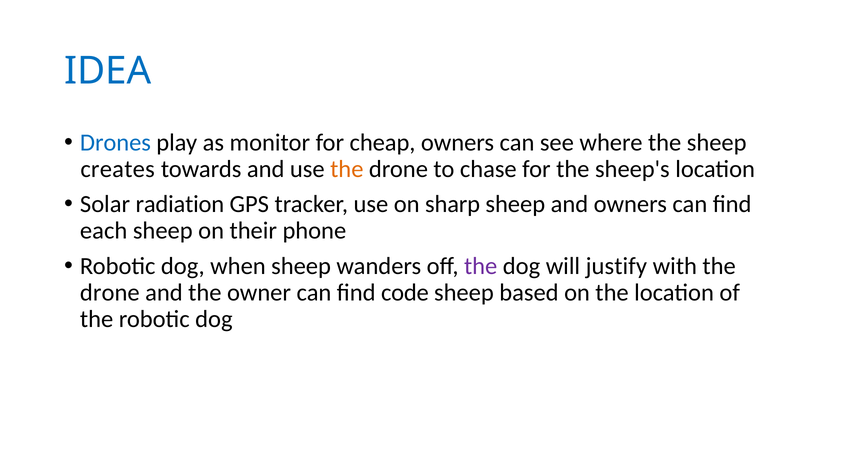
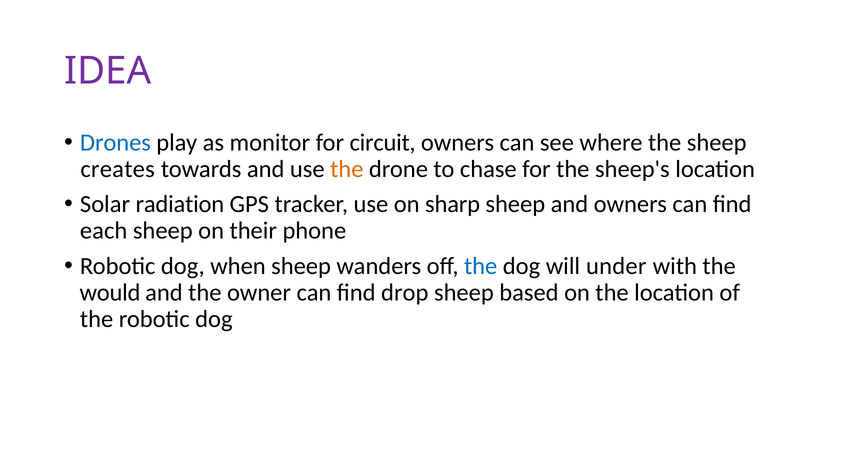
IDEA colour: blue -> purple
cheap: cheap -> circuit
the at (481, 266) colour: purple -> blue
justify: justify -> under
drone at (110, 292): drone -> would
code: code -> drop
